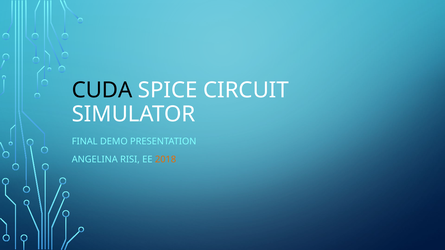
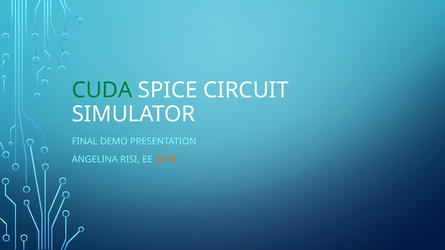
CUDA colour: black -> green
